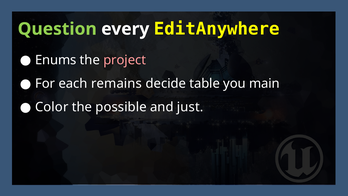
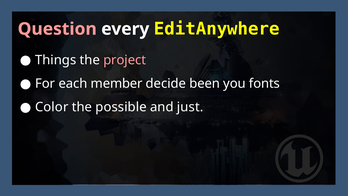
Question colour: light green -> pink
Enums: Enums -> Things
remains: remains -> member
table: table -> been
main: main -> fonts
